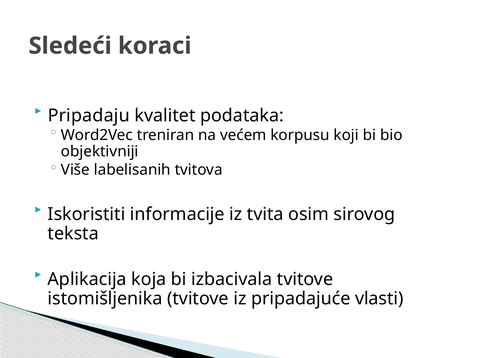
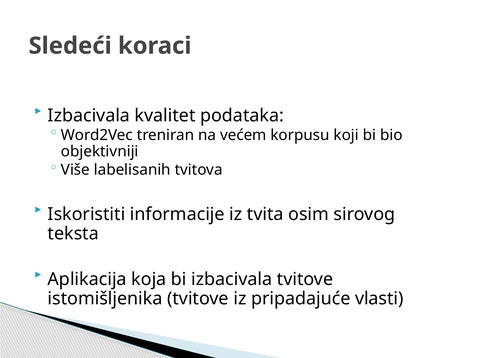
Pripadaju at (89, 115): Pripadaju -> Izbacivala
